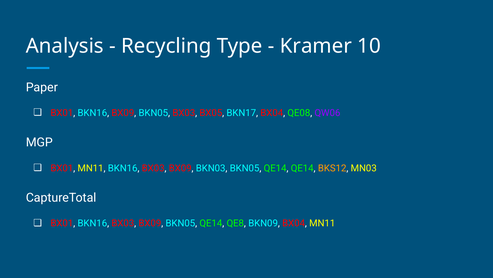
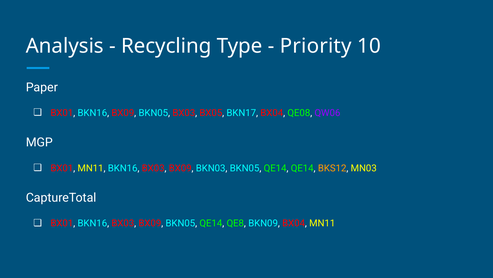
Kramer: Kramer -> Priority
